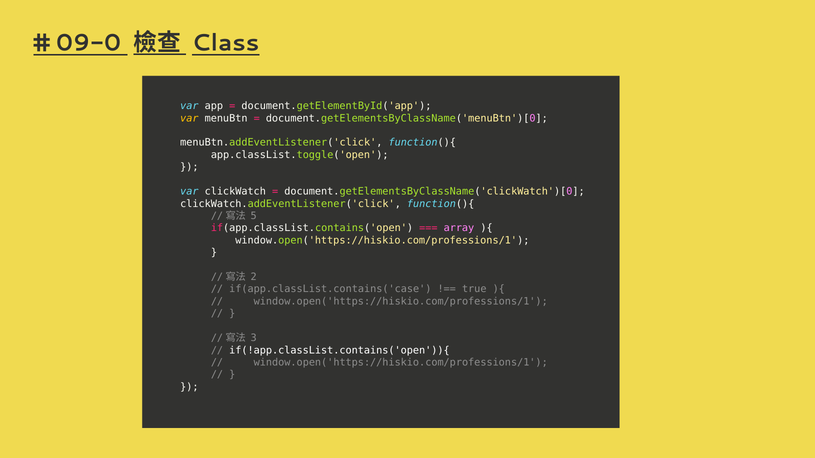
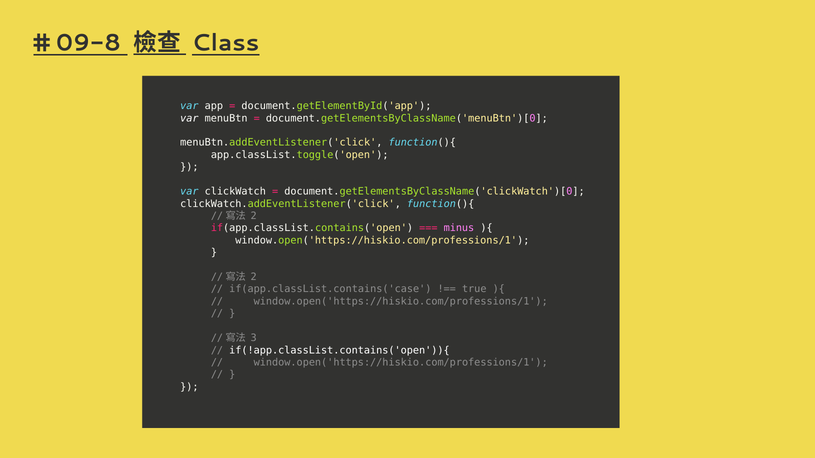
09-0: 09-0 -> 09-8
var at (189, 118) colour: yellow -> white
5 at (254, 216): 5 -> 2
array: array -> minus
